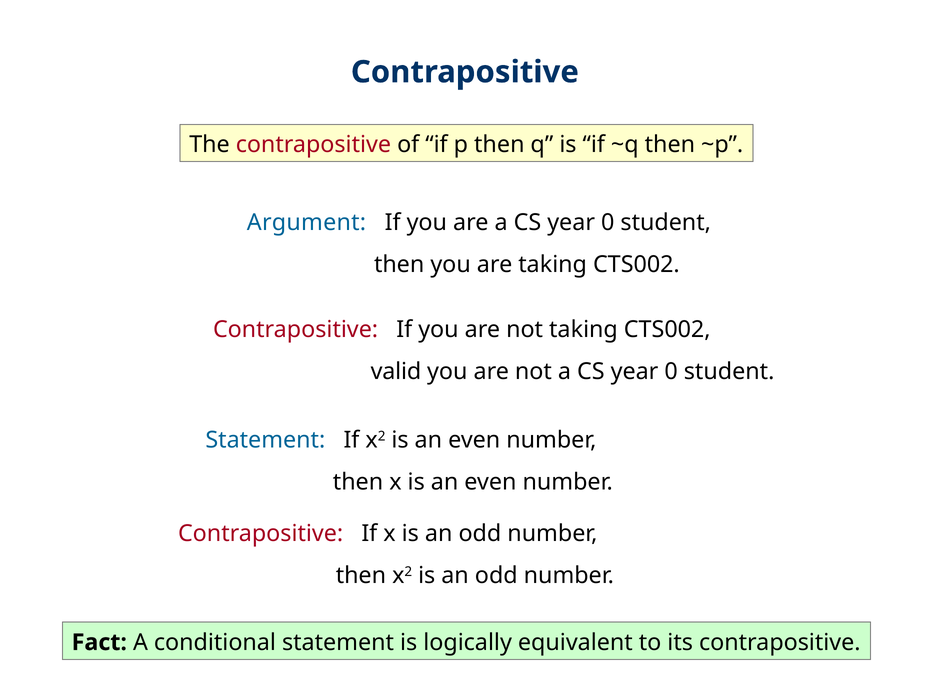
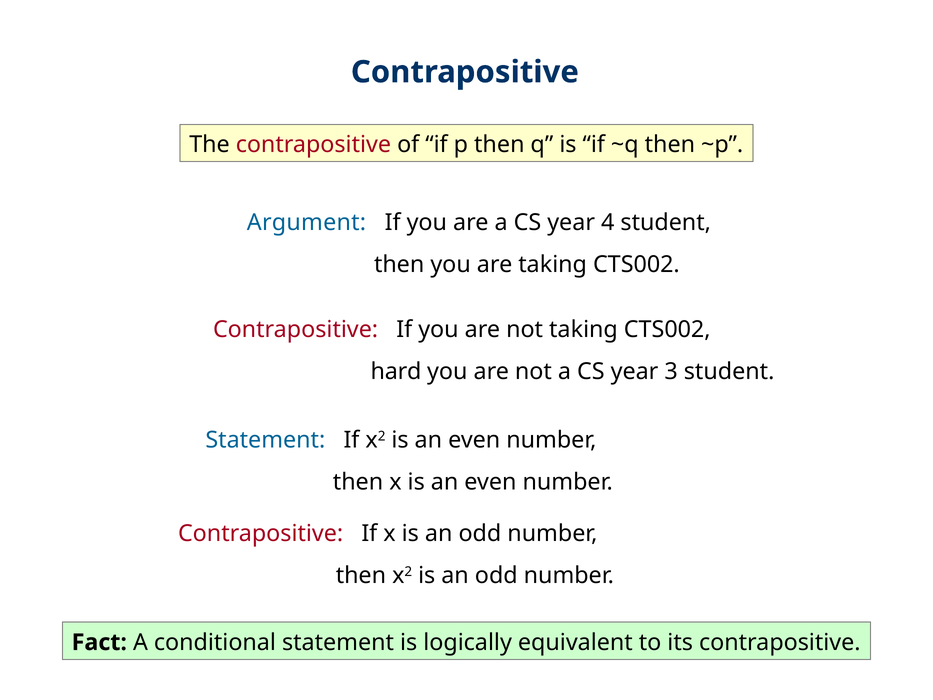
0 at (608, 222): 0 -> 4
valid: valid -> hard
0 at (671, 371): 0 -> 3
